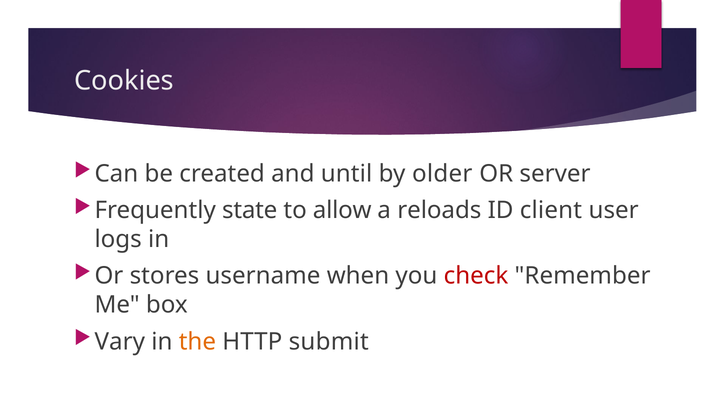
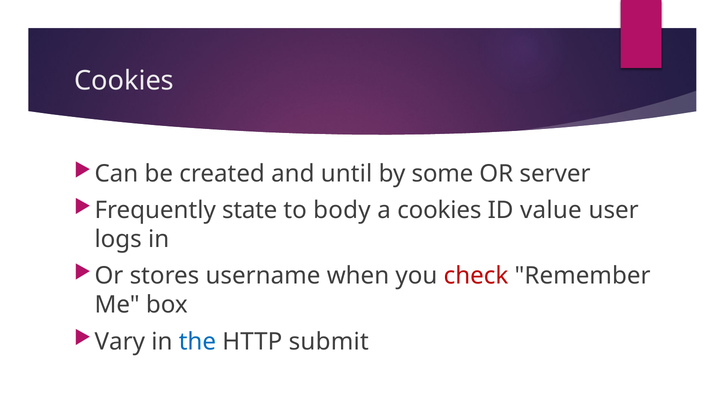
older: older -> some
allow: allow -> body
a reloads: reloads -> cookies
client: client -> value
the colour: orange -> blue
